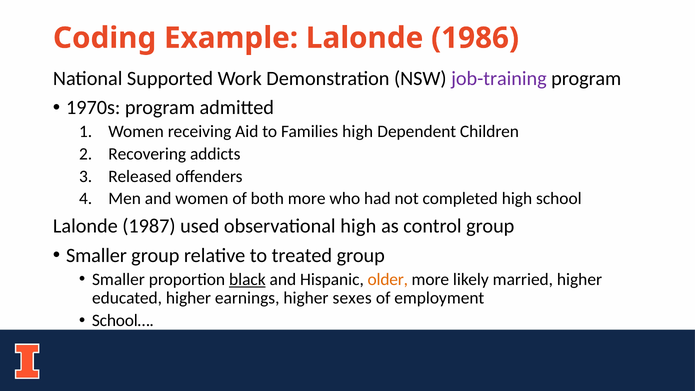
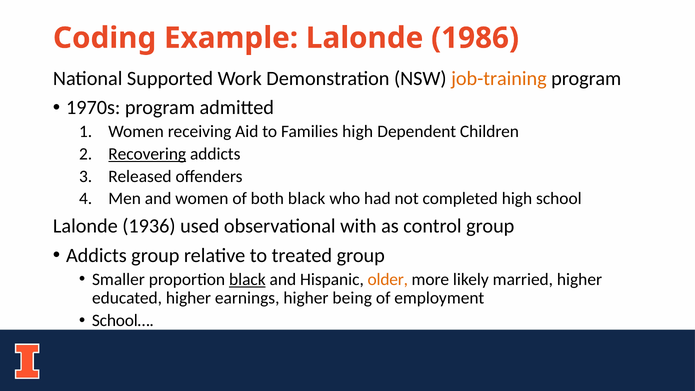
job-training colour: purple -> orange
Recovering underline: none -> present
both more: more -> black
1987: 1987 -> 1936
observational high: high -> with
Smaller at (96, 255): Smaller -> Addicts
sexes: sexes -> being
